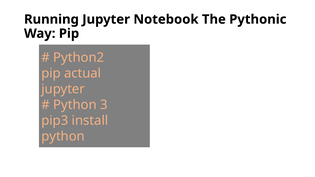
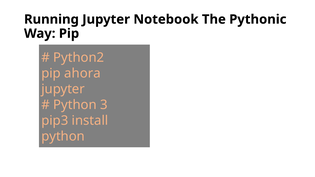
actual: actual -> ahora
